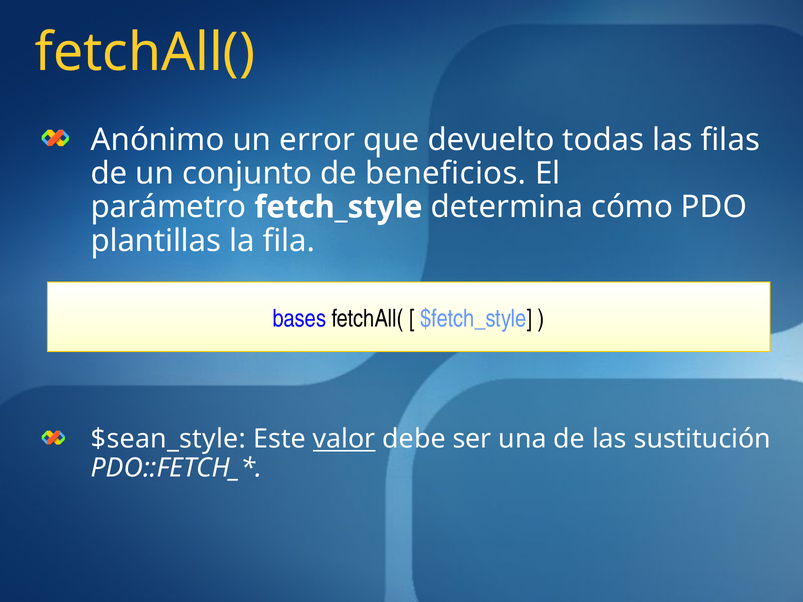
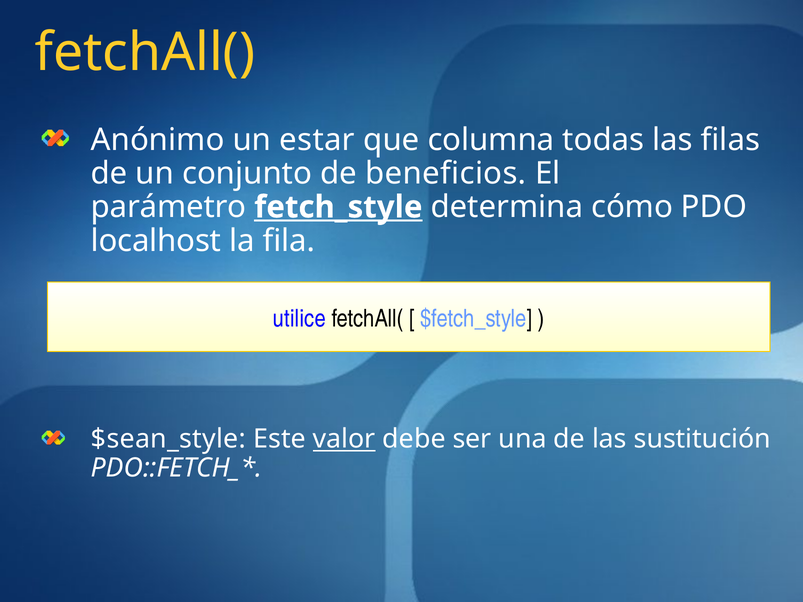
error: error -> estar
devuelto: devuelto -> columna
fetch_style underline: none -> present
plantillas: plantillas -> localhost
bases: bases -> utilice
